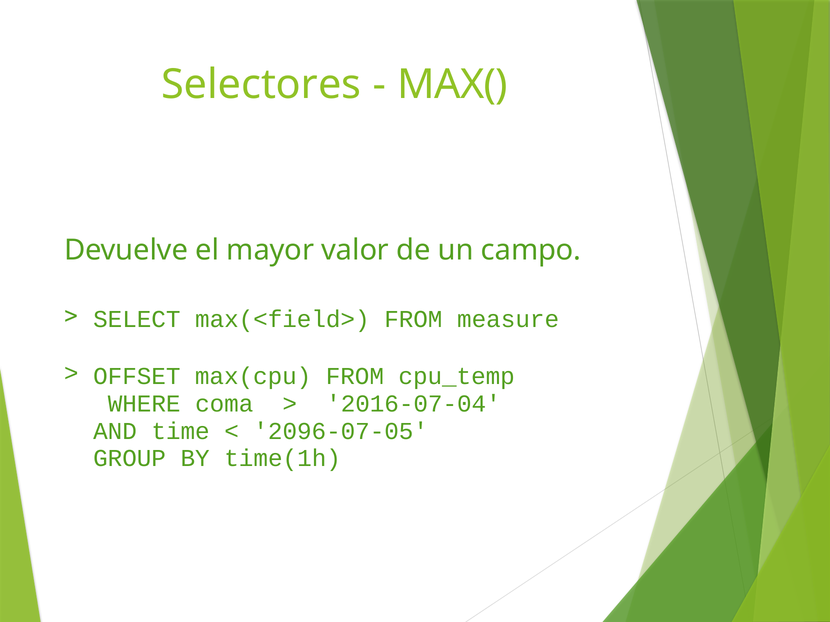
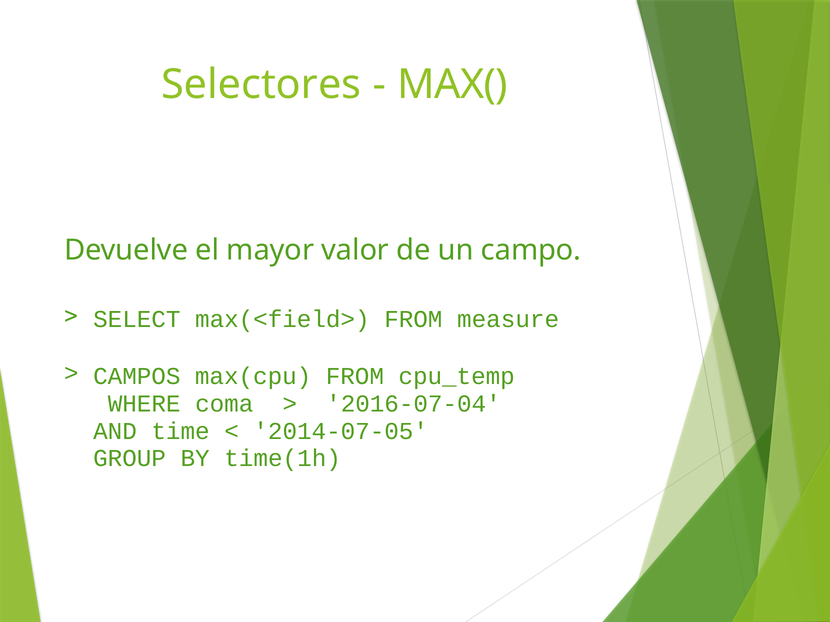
OFFSET: OFFSET -> CAMPOS
2096-07-05: 2096-07-05 -> 2014-07-05
